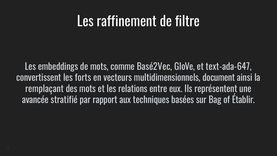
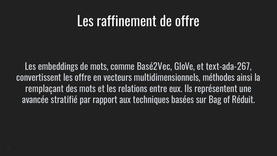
de filtre: filtre -> offre
text-ada-647: text-ada-647 -> text-ada-267
les forts: forts -> offre
document: document -> méthodes
Établir: Établir -> Réduit
